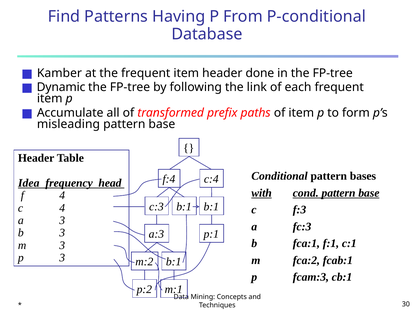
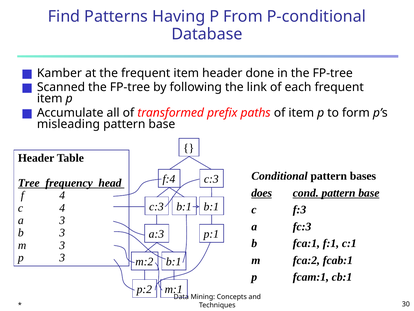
Dynamic: Dynamic -> Scanned
f:4 c:4: c:4 -> c:3
Idea: Idea -> Tree
with: with -> does
fcam:3: fcam:3 -> fcam:1
